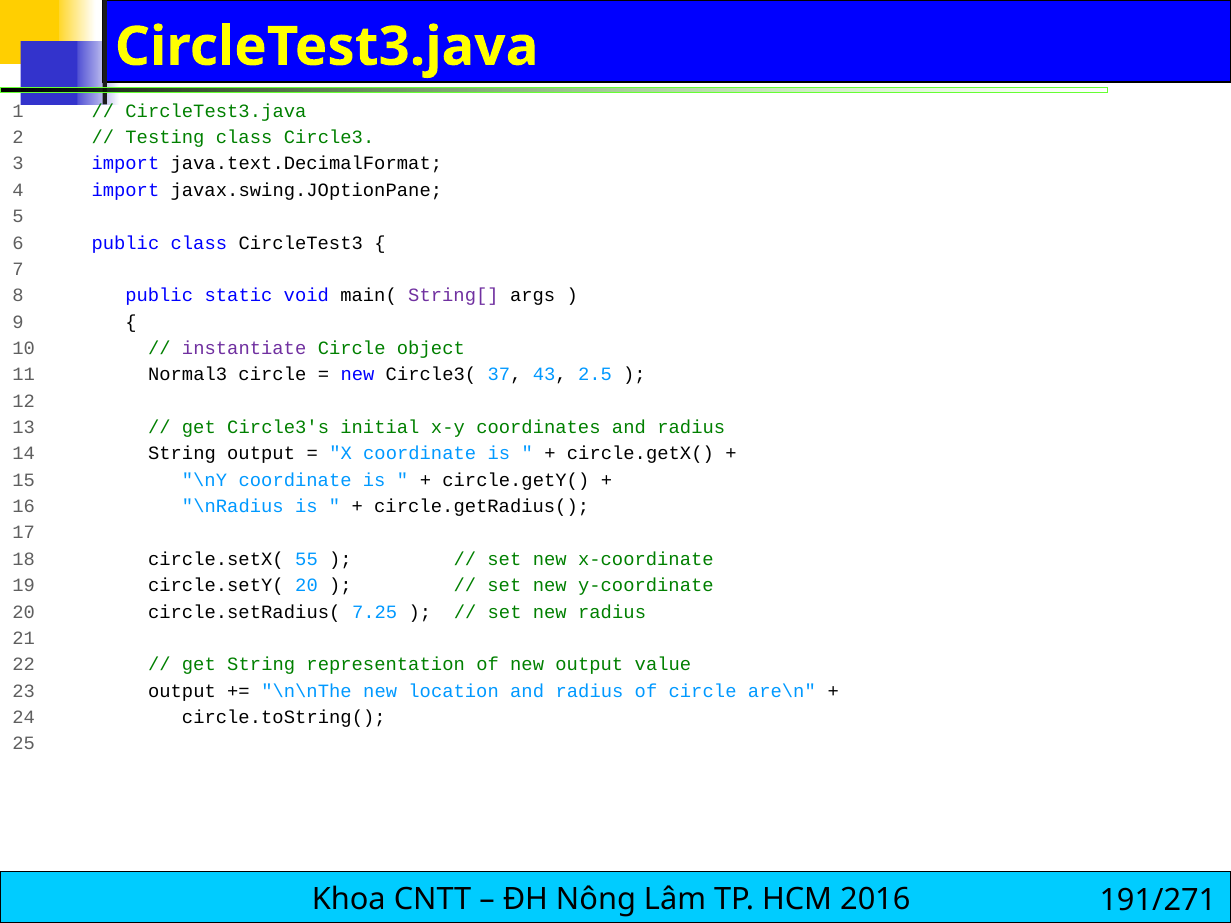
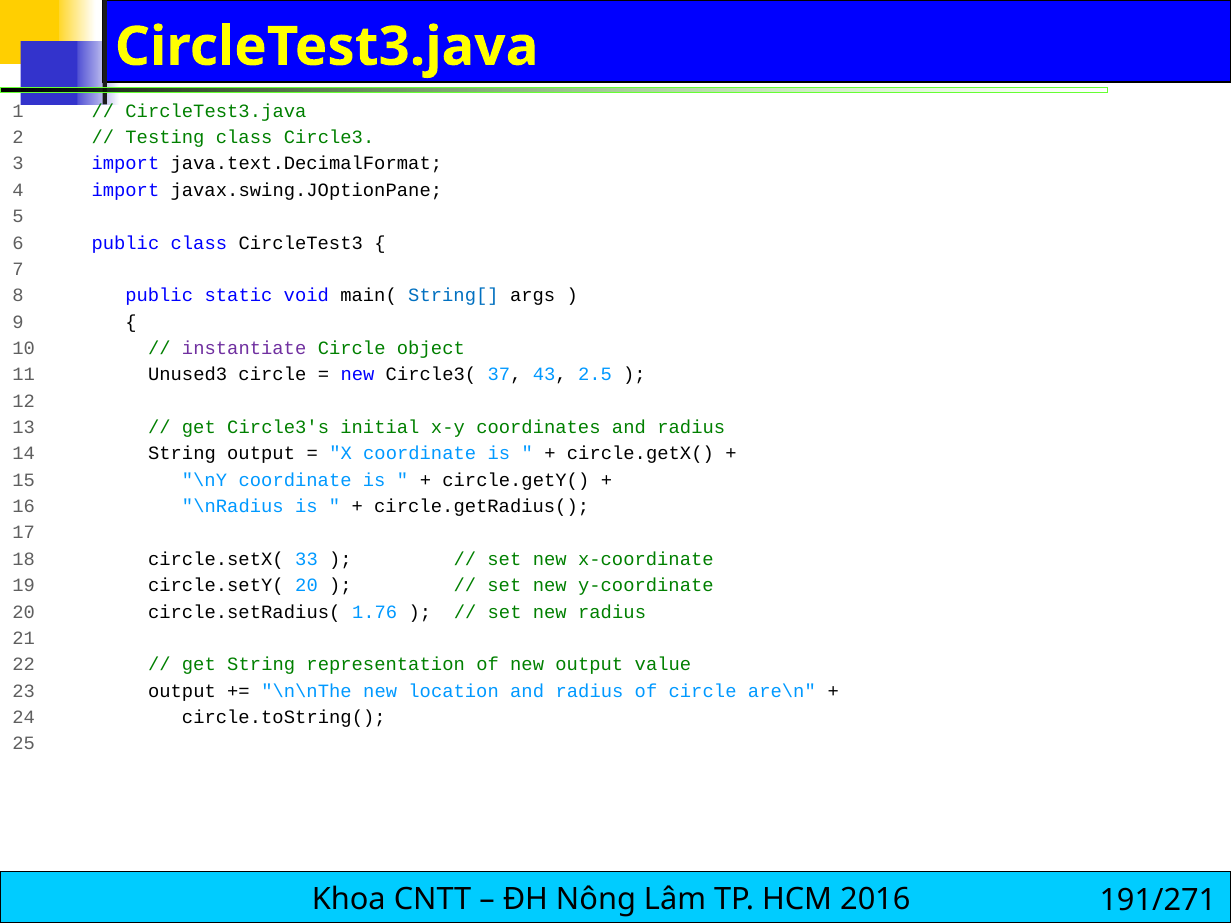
String[ colour: purple -> blue
Normal3: Normal3 -> Unused3
55: 55 -> 33
7.25: 7.25 -> 1.76
